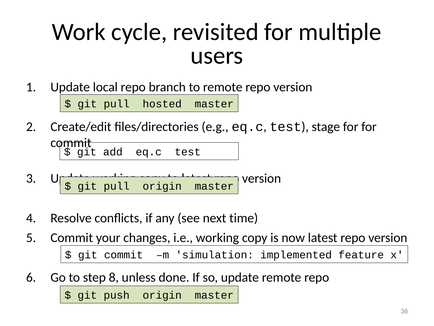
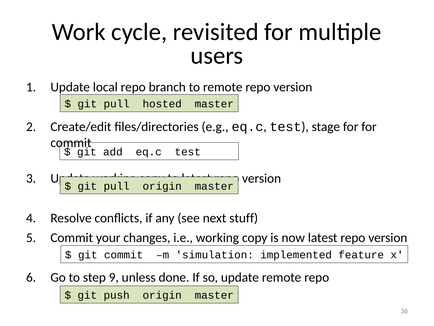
time: time -> stuff
8: 8 -> 9
